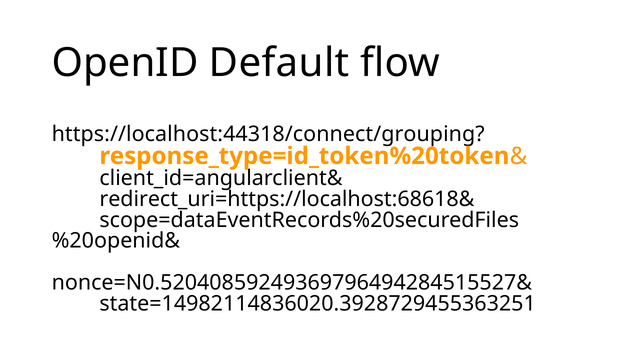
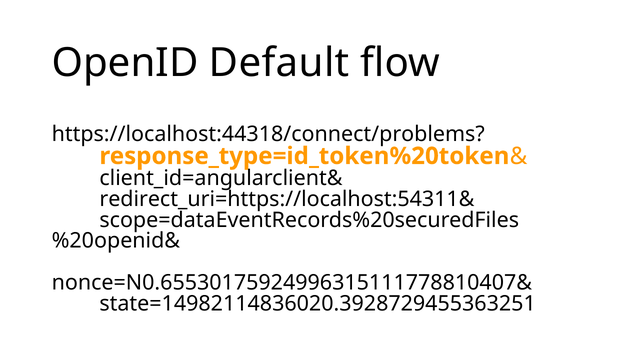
https://localhost:44318/connect/grouping: https://localhost:44318/connect/grouping -> https://localhost:44318/connect/problems
redirect_uri=https://localhost:68618&: redirect_uri=https://localhost:68618& -> redirect_uri=https://localhost:54311&
nonce=N0.52040859249369796494284515527&: nonce=N0.52040859249369796494284515527& -> nonce=N0.65530175924996315111778810407&
